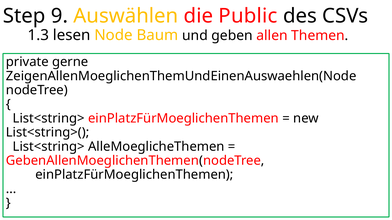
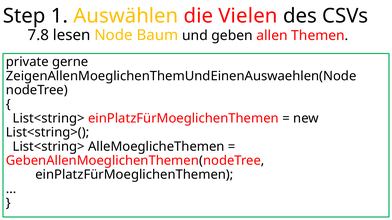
9: 9 -> 1
Public: Public -> Vielen
1.3: 1.3 -> 7.8
